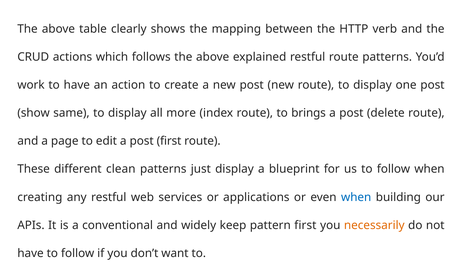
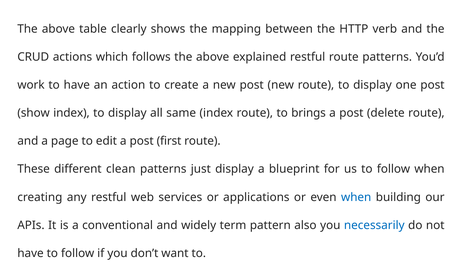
show same: same -> index
more: more -> same
keep: keep -> term
pattern first: first -> also
necessarily colour: orange -> blue
